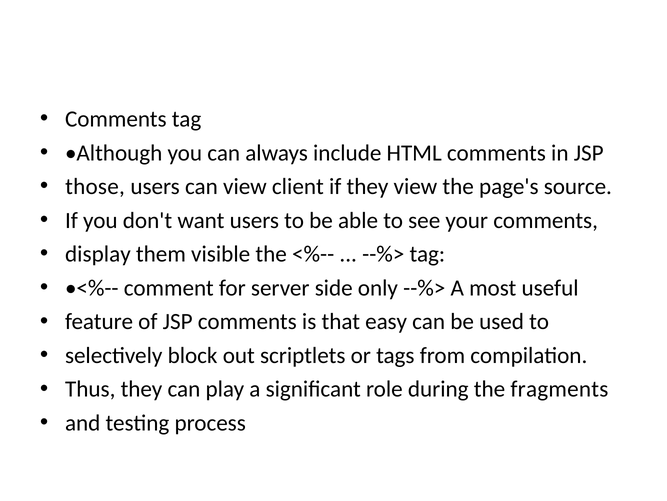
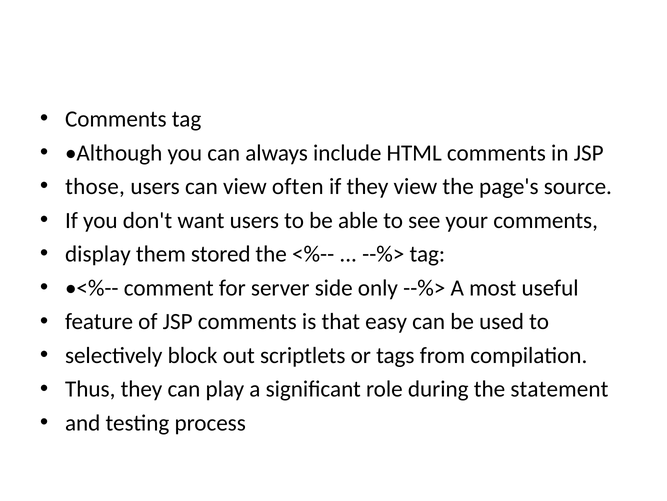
client: client -> often
visible: visible -> stored
fragments: fragments -> statement
